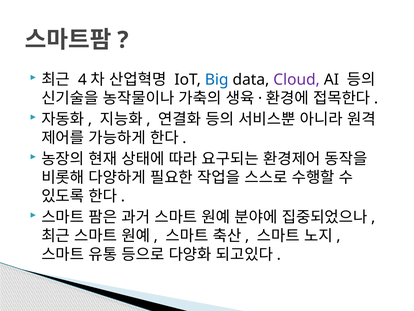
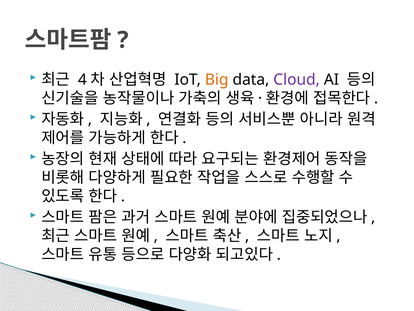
Big colour: blue -> orange
